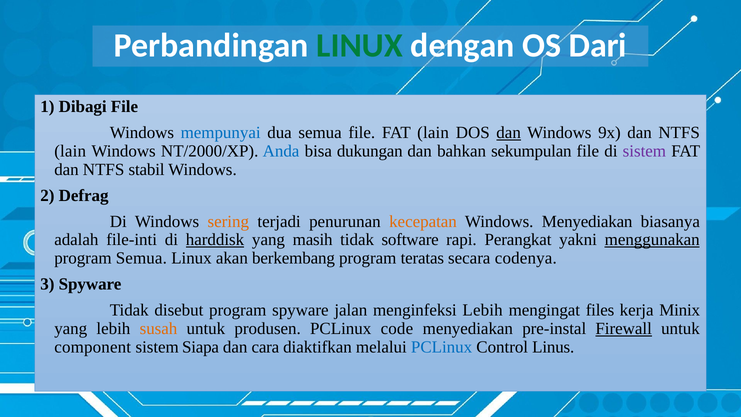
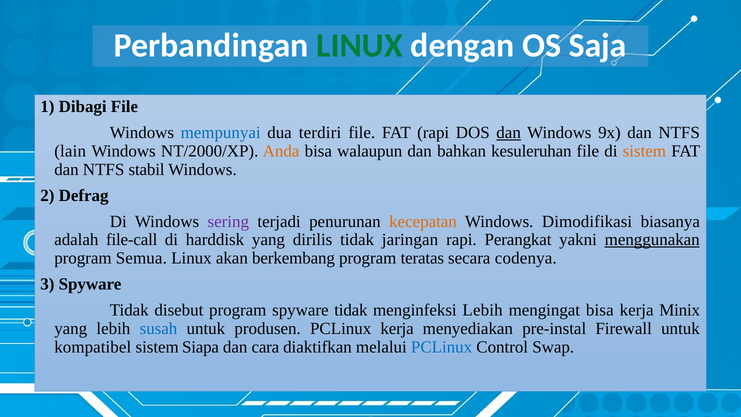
Dari: Dari -> Saja
dua semua: semua -> terdiri
FAT lain: lain -> rapi
Anda colour: blue -> orange
dukungan: dukungan -> walaupun
sekumpulan: sekumpulan -> kesuleruhan
sistem at (644, 151) colour: purple -> orange
sering colour: orange -> purple
Windows Menyediakan: Menyediakan -> Dimodifikasi
file-inti: file-inti -> file-call
harddisk underline: present -> none
masih: masih -> dirilis
software: software -> jaringan
program spyware jalan: jalan -> tidak
mengingat files: files -> bisa
susah colour: orange -> blue
PCLinux code: code -> kerja
Firewall underline: present -> none
component: component -> kompatibel
Linus: Linus -> Swap
